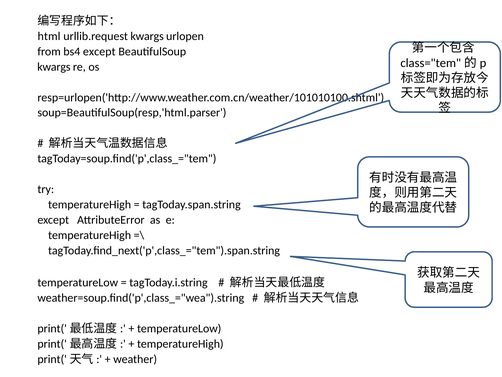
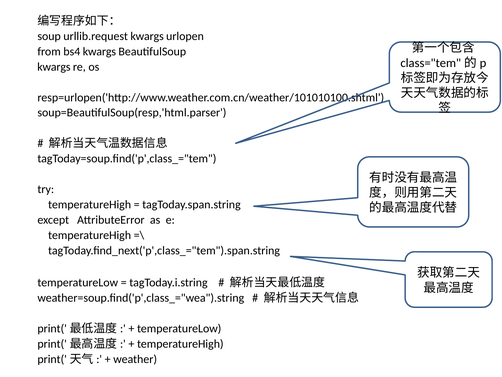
html: html -> soup
bs4 except: except -> kwargs
